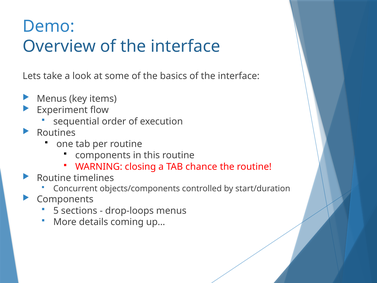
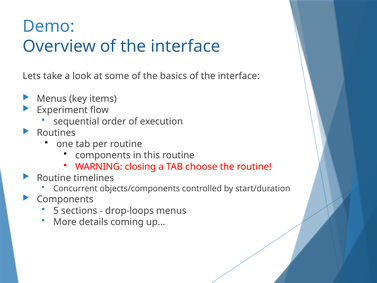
chance: chance -> choose
